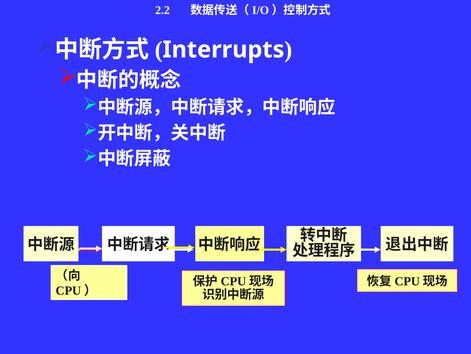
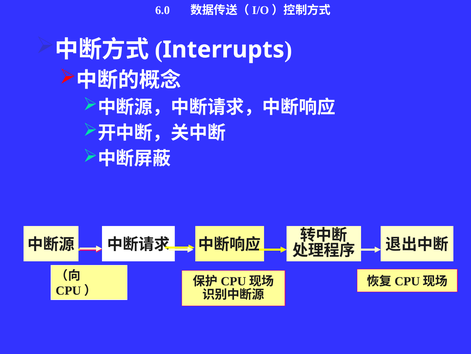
2.2: 2.2 -> 6.0
